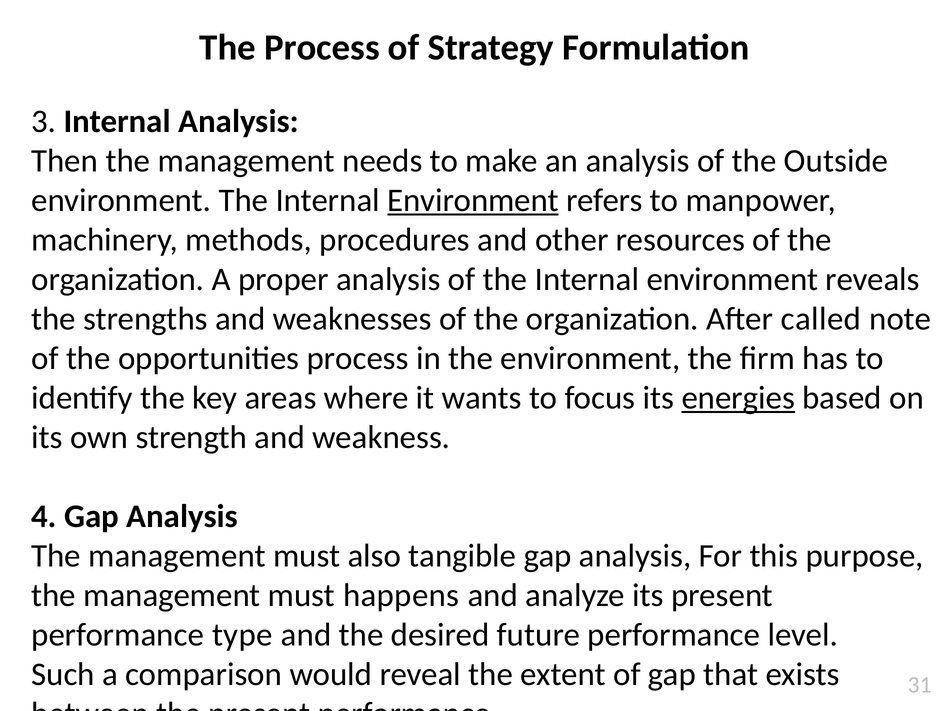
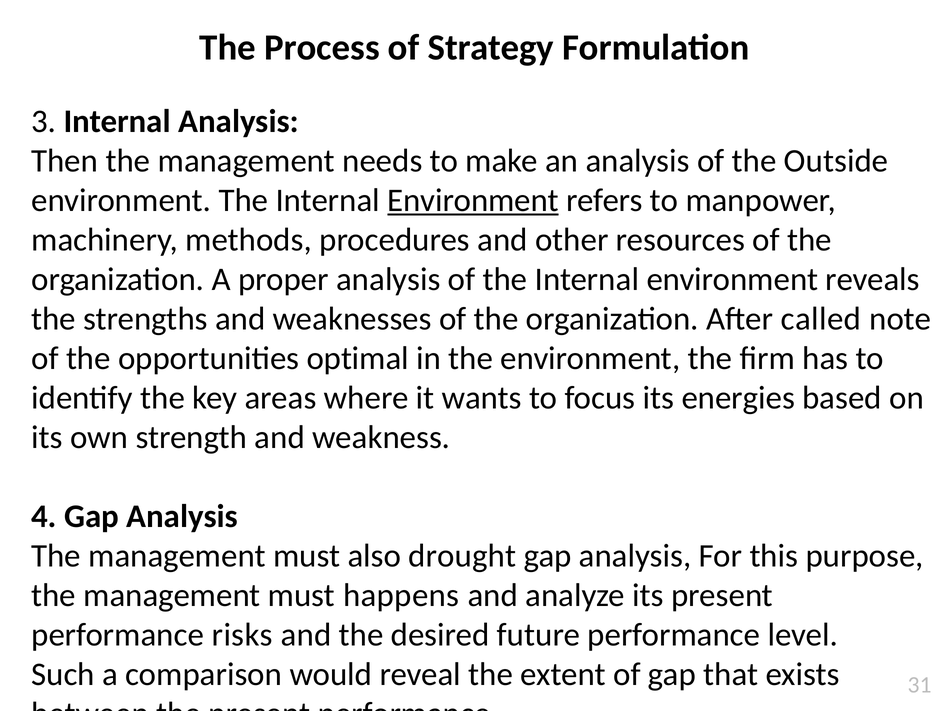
opportunities process: process -> optimal
energies underline: present -> none
tangible: tangible -> drought
type: type -> risks
